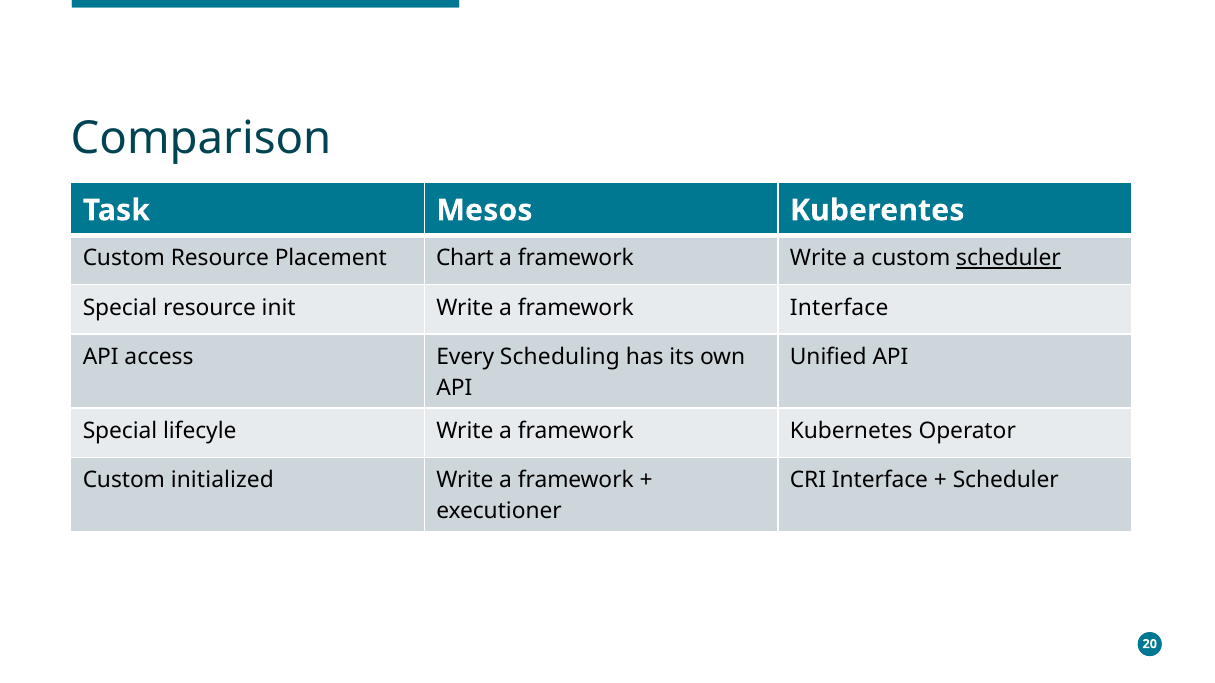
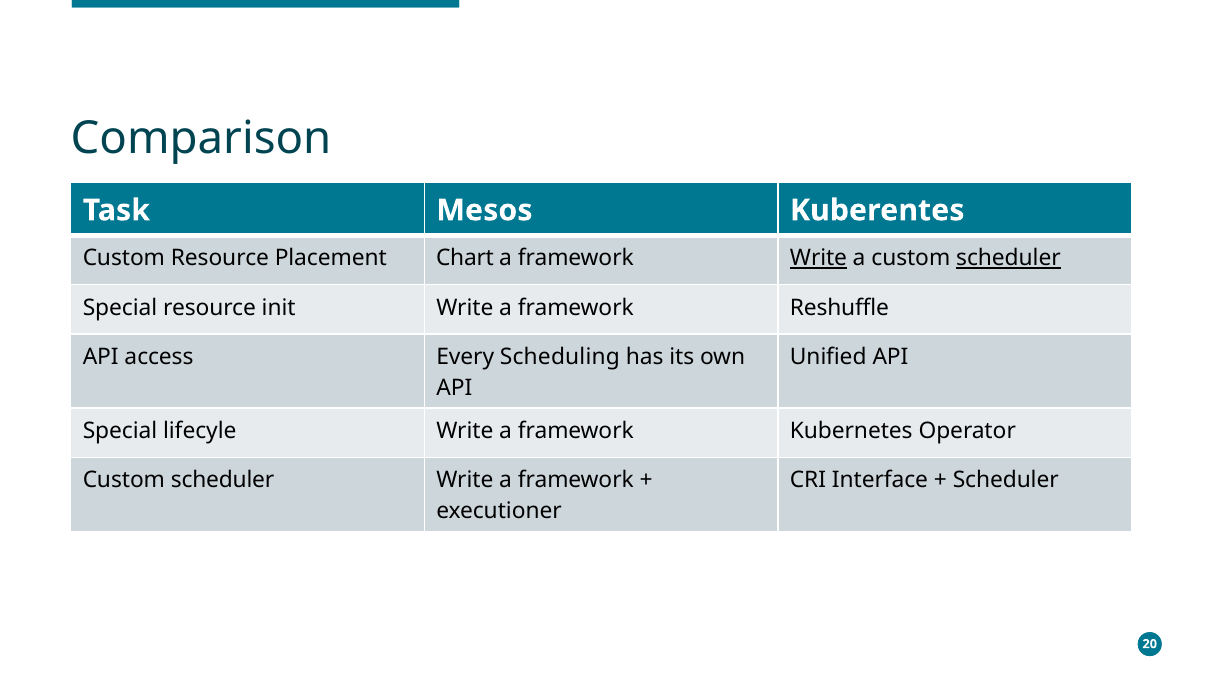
Write at (819, 258) underline: none -> present
framework Interface: Interface -> Reshuffle
initialized at (222, 480): initialized -> scheduler
